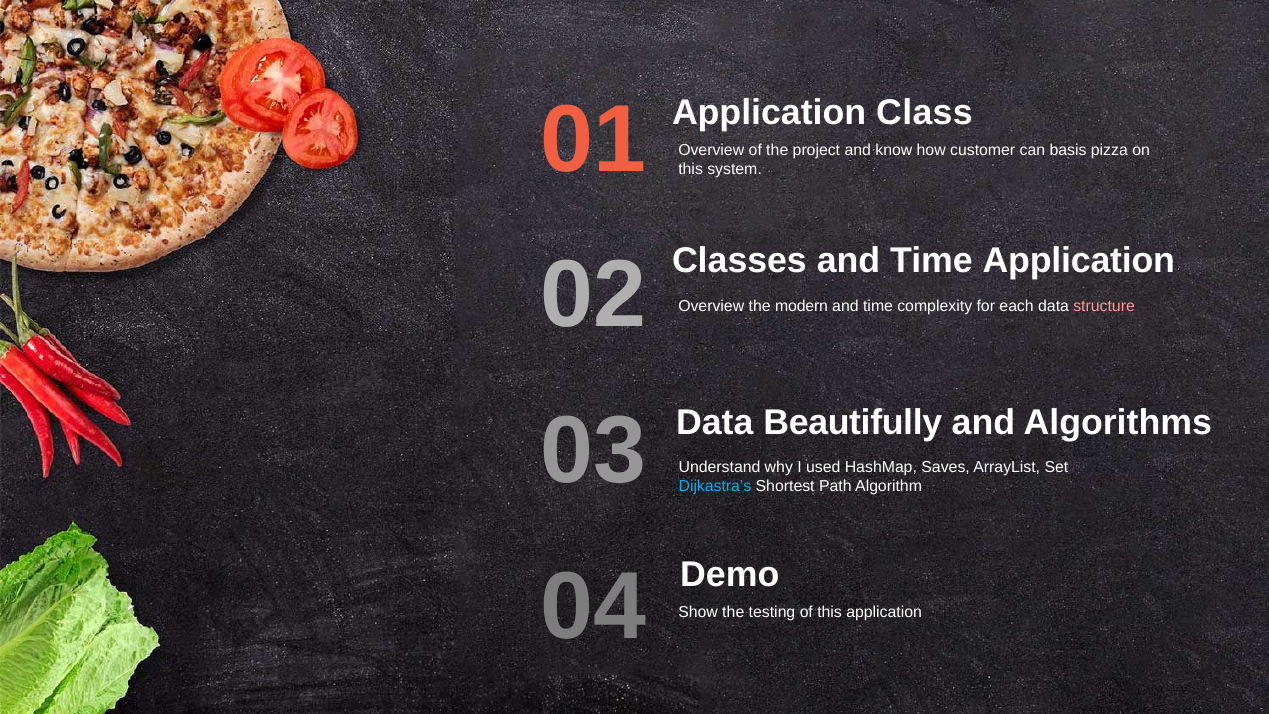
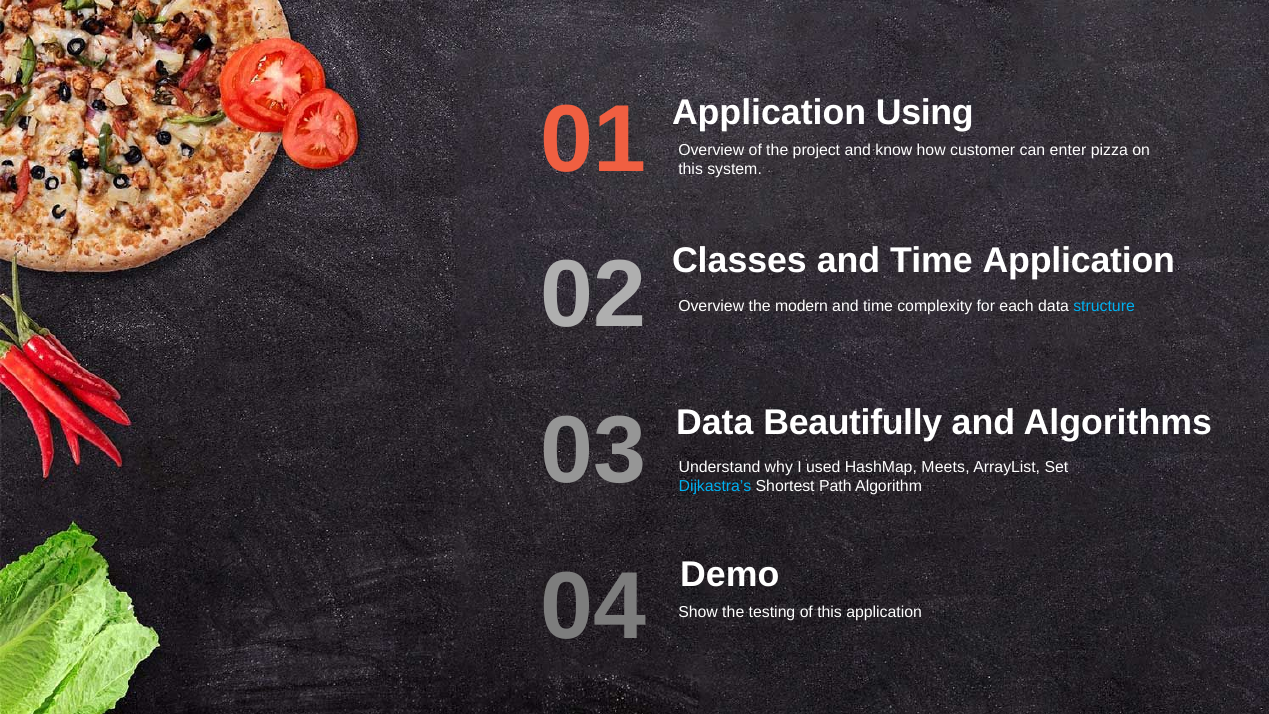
Class: Class -> Using
basis: basis -> enter
structure colour: pink -> light blue
Saves: Saves -> Meets
